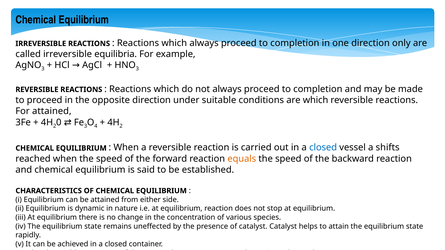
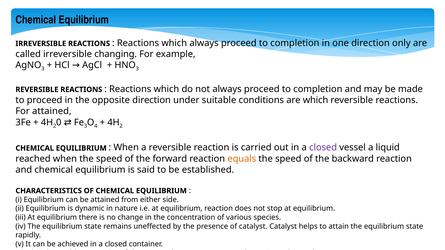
equilibria: equilibria -> changing
closed at (323, 148) colour: blue -> purple
shifts: shifts -> liquid
